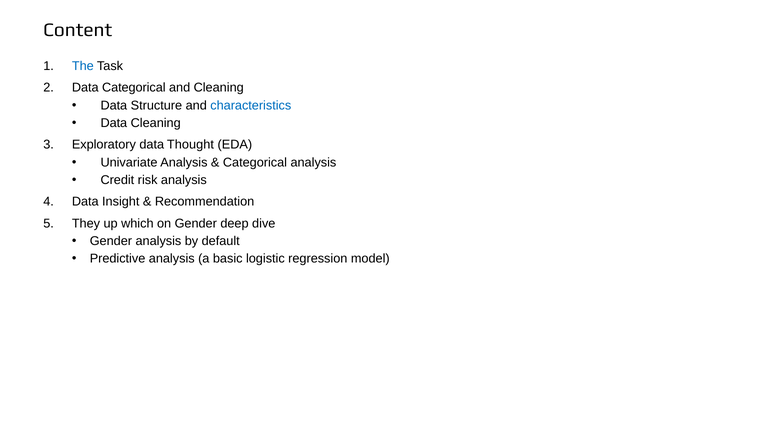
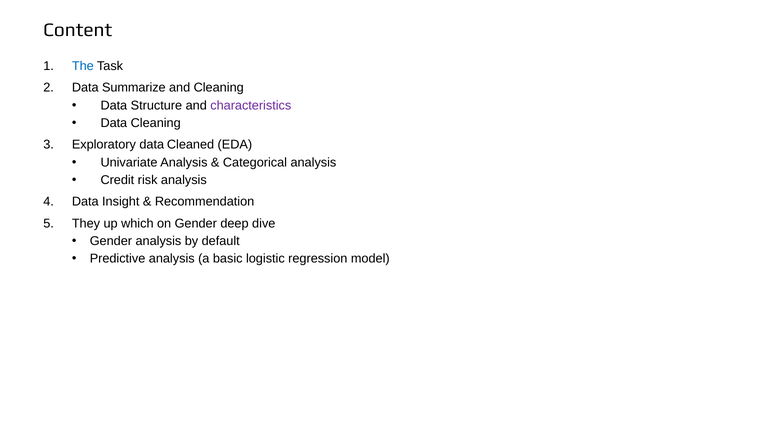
Data Categorical: Categorical -> Summarize
characteristics colour: blue -> purple
Thought: Thought -> Cleaned
